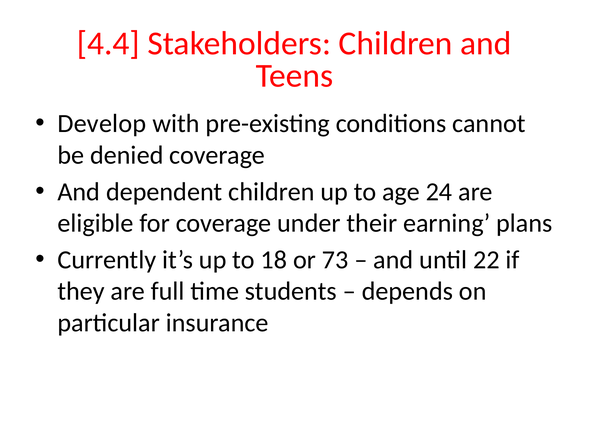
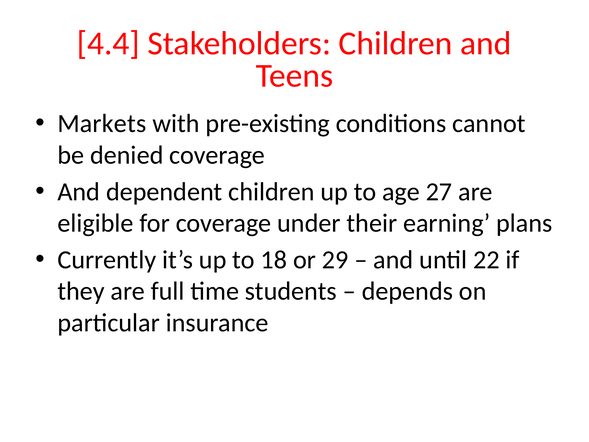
Develop: Develop -> Markets
24: 24 -> 27
73: 73 -> 29
